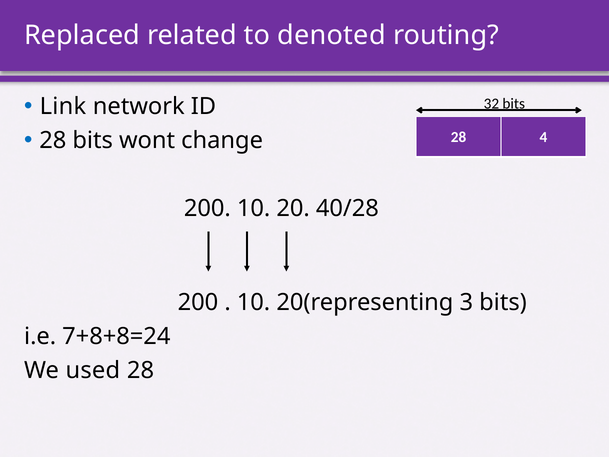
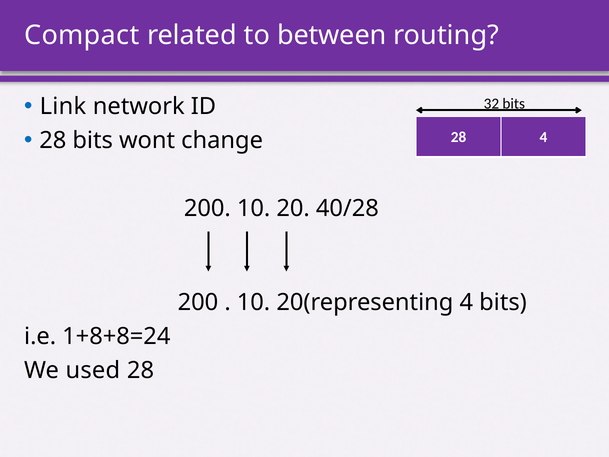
Replaced: Replaced -> Compact
denoted: denoted -> between
20(representing 3: 3 -> 4
7+8+8=24: 7+8+8=24 -> 1+8+8=24
